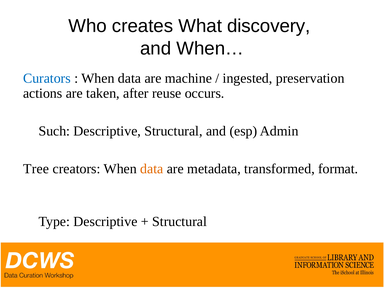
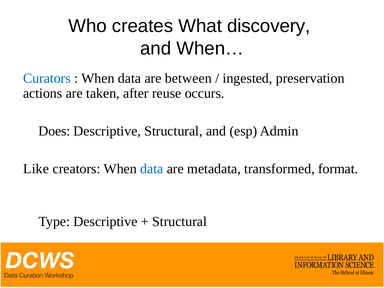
machine: machine -> between
Such: Such -> Does
Tree: Tree -> Like
data at (152, 169) colour: orange -> blue
